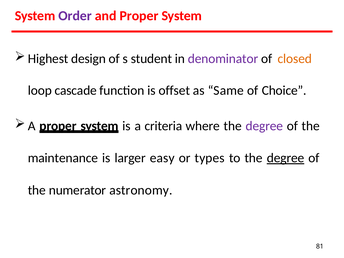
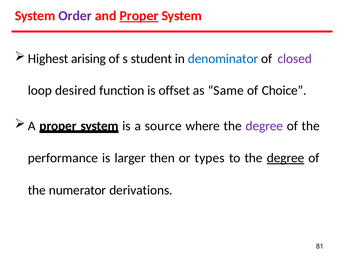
Proper at (139, 16) underline: none -> present
design: design -> arising
denominator colour: purple -> blue
closed colour: orange -> purple
cascade: cascade -> desired
criteria: criteria -> source
maintenance: maintenance -> performance
easy: easy -> then
astronomy: astronomy -> derivations
